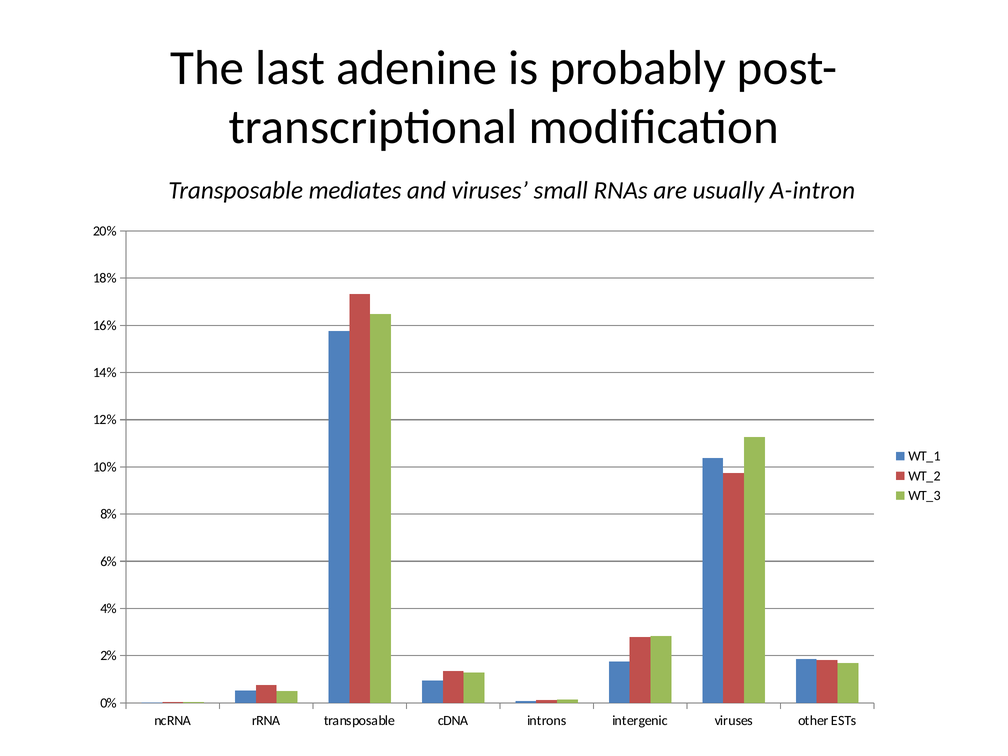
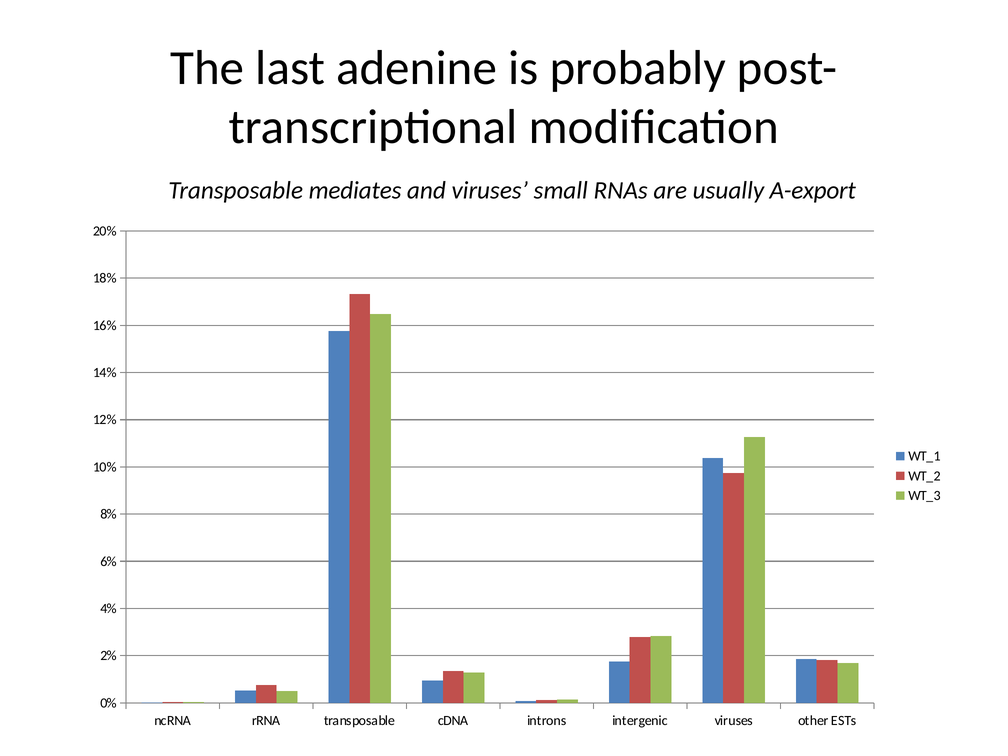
A-intron: A-intron -> A-export
